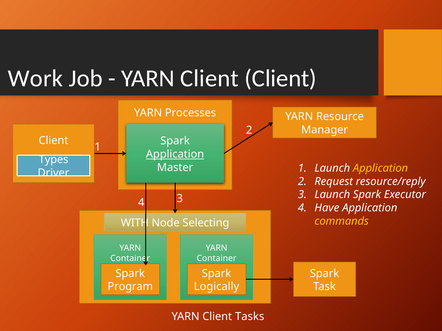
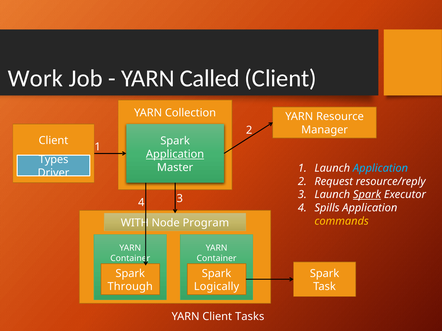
Client at (209, 78): Client -> Called
Processes: Processes -> Collection
Application at (381, 168) colour: yellow -> light blue
Spark at (367, 195) underline: none -> present
Have: Have -> Spills
Selecting: Selecting -> Program
Program: Program -> Through
